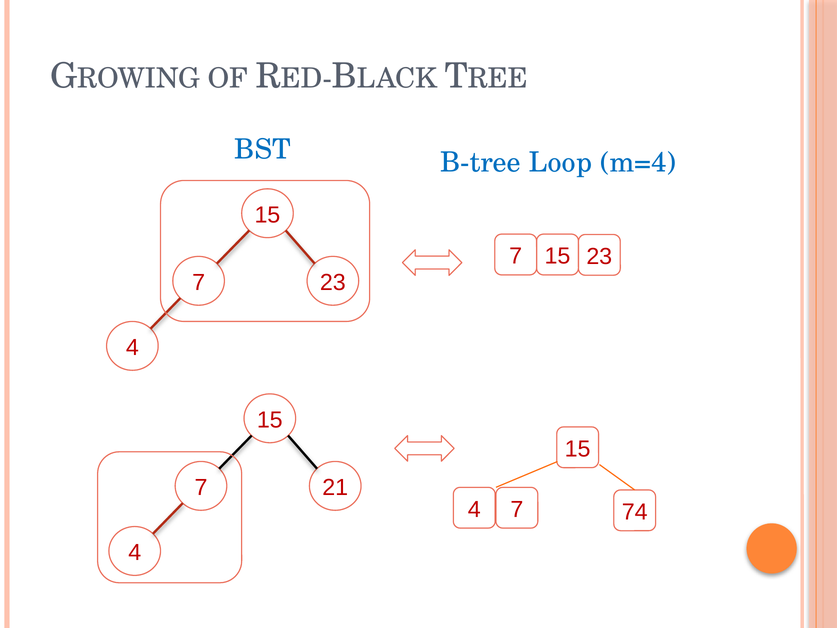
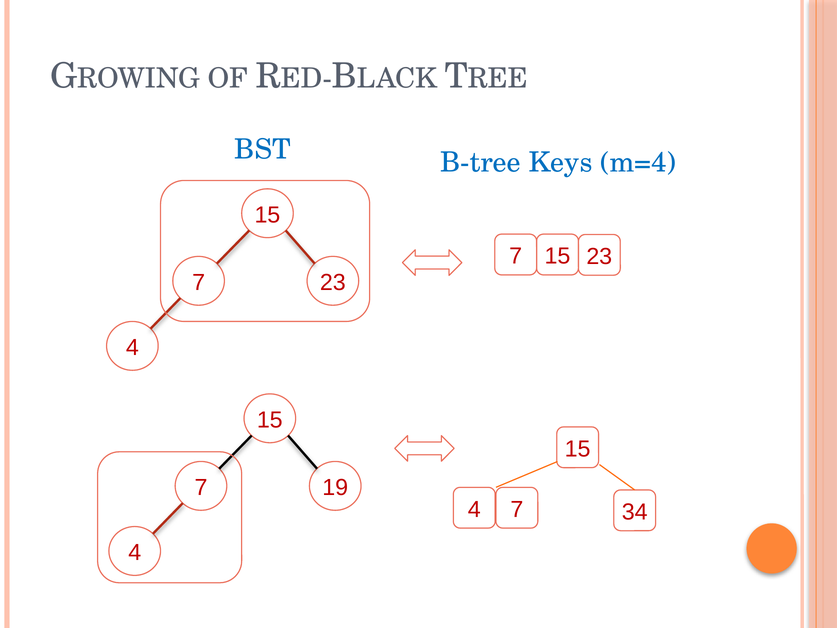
Loop: Loop -> Keys
21: 21 -> 19
74: 74 -> 34
